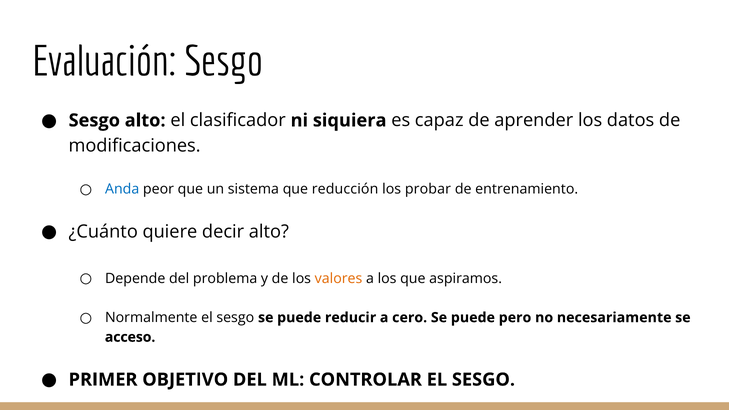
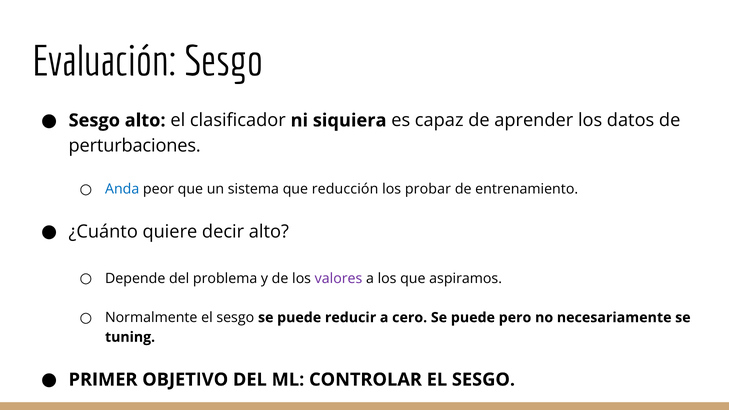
modificaciones: modificaciones -> perturbaciones
valores colour: orange -> purple
acceso: acceso -> tuning
